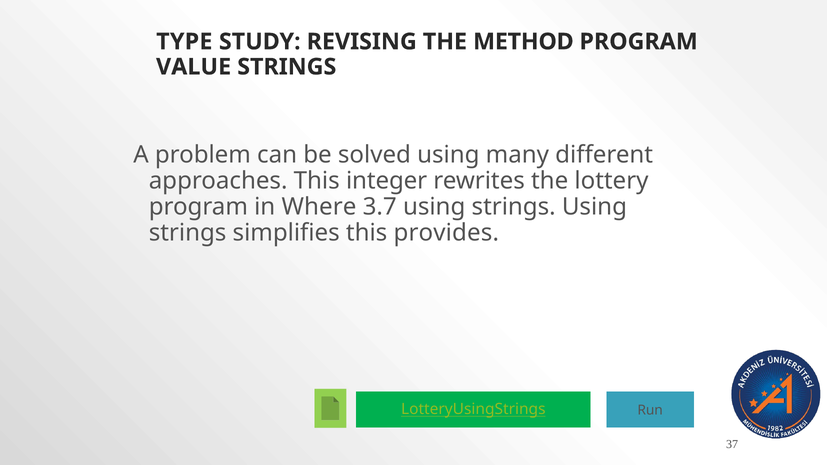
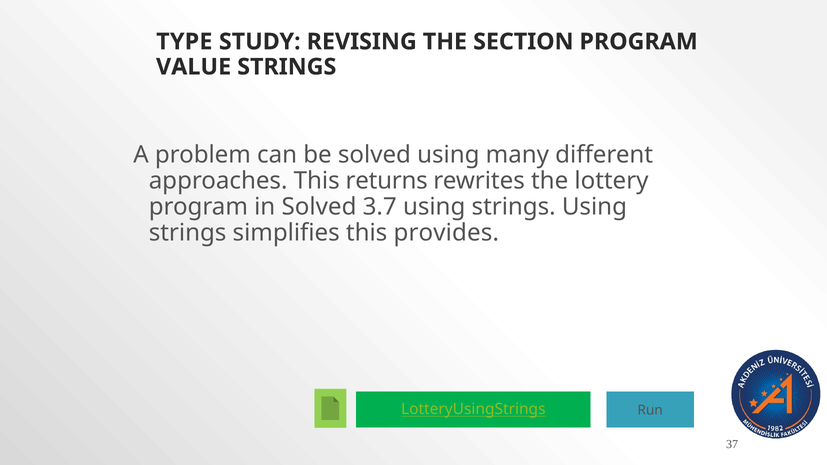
METHOD: METHOD -> SECTION
integer: integer -> returns
in Where: Where -> Solved
